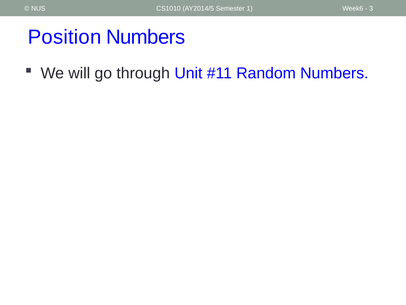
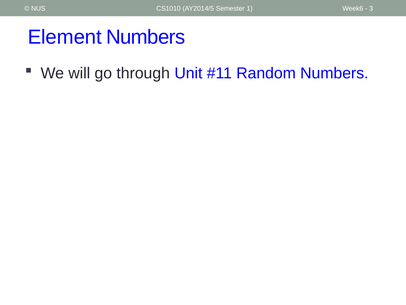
Position: Position -> Element
